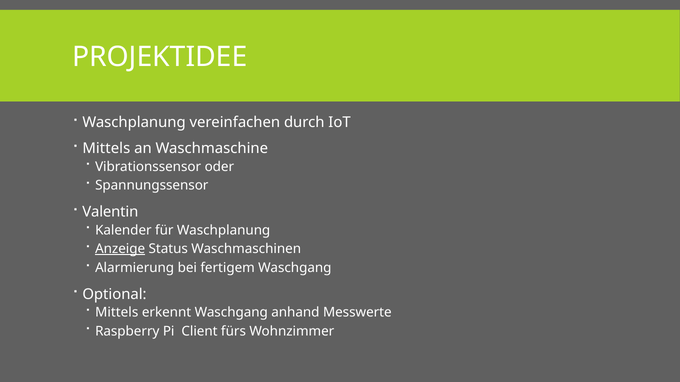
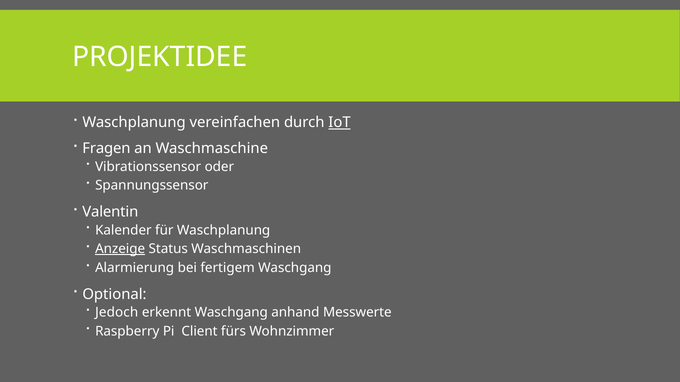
IoT underline: none -> present
Mittels at (106, 149): Mittels -> Fragen
Mittels at (117, 313): Mittels -> Jedoch
